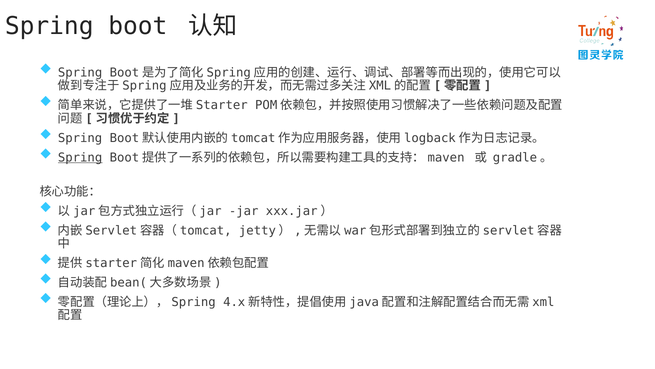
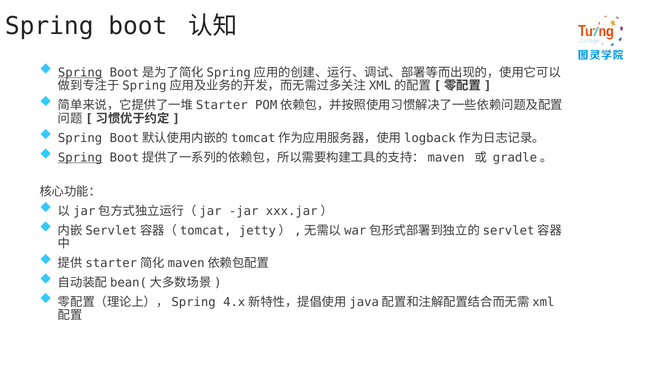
Spring at (80, 72) underline: none -> present
